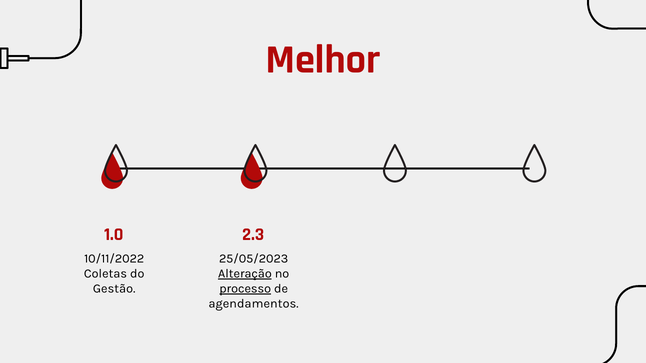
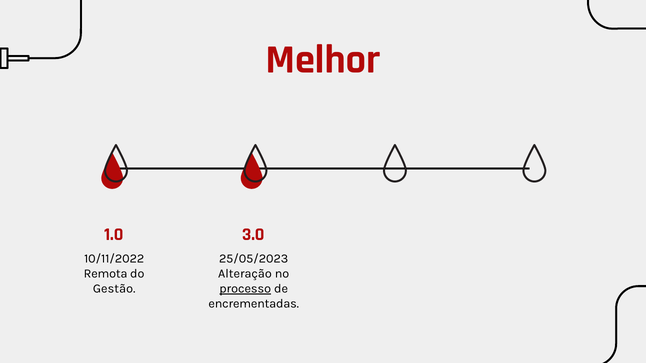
2.3: 2.3 -> 3.0
Coletas: Coletas -> Remota
Alteração underline: present -> none
agendamentos: agendamentos -> encrementadas
